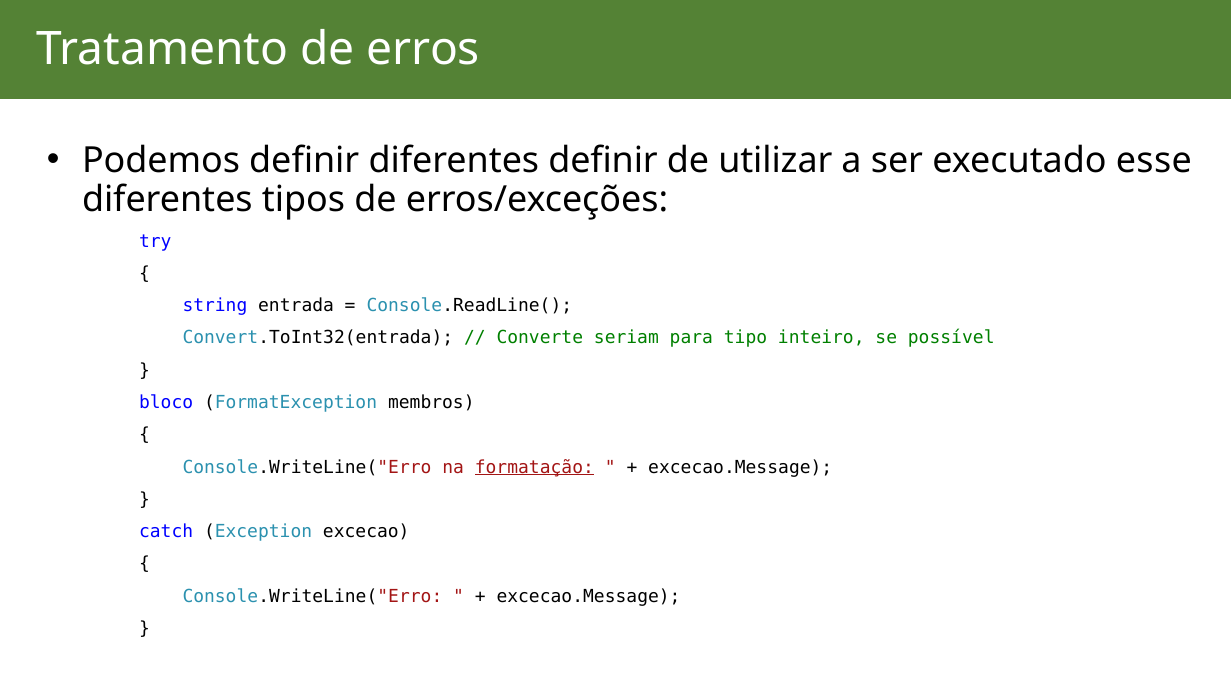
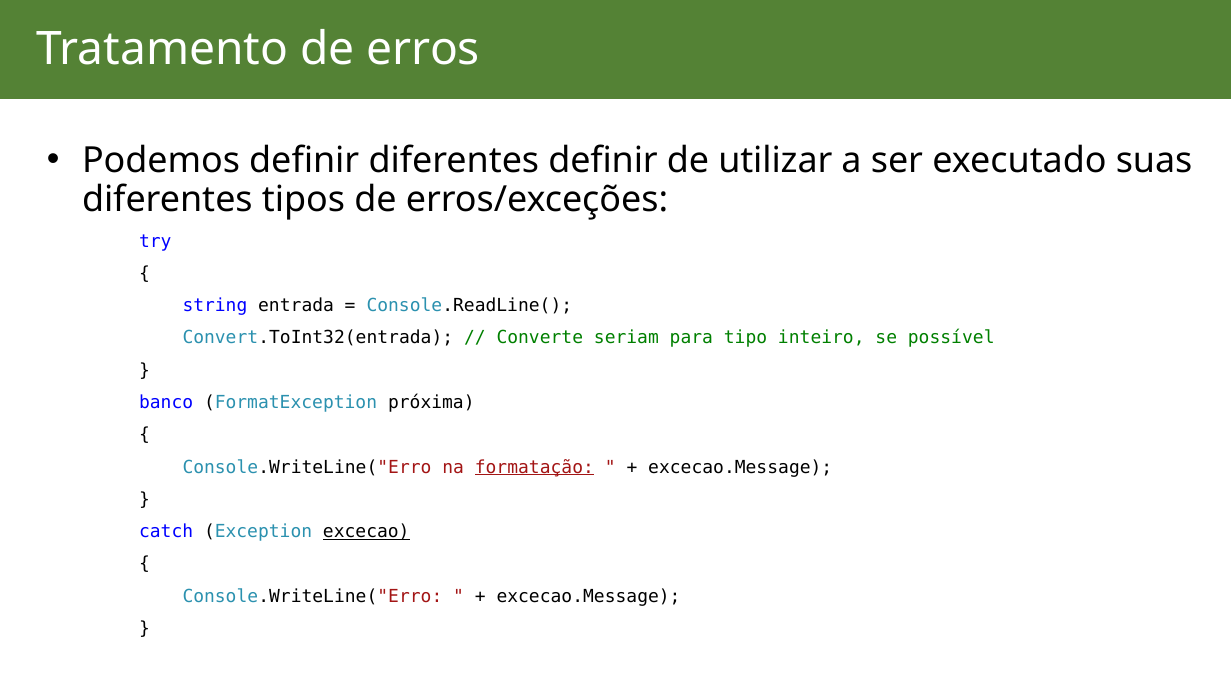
esse: esse -> suas
bloco: bloco -> banco
membros: membros -> próxima
excecao underline: none -> present
